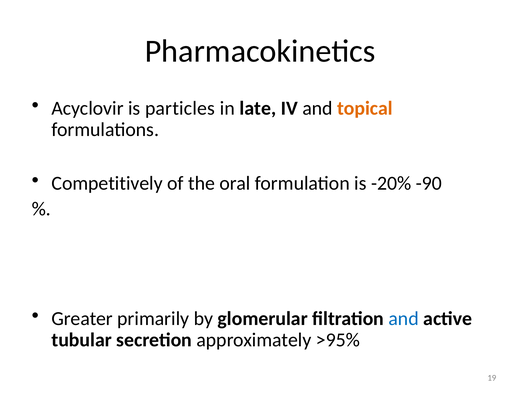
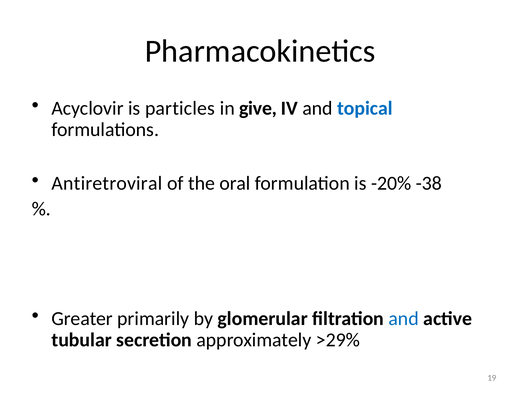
late: late -> give
topical colour: orange -> blue
Competitively: Competitively -> Antiretroviral
-90: -90 -> -38
>95%: >95% -> >29%
